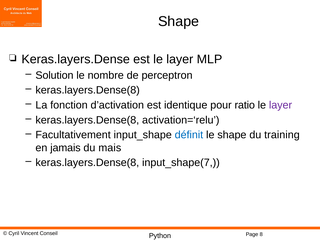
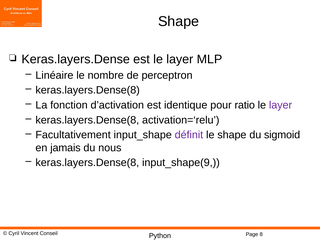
Solution: Solution -> Linéaire
définit colour: blue -> purple
training: training -> sigmoid
mais: mais -> nous
input_shape(7: input_shape(7 -> input_shape(9
